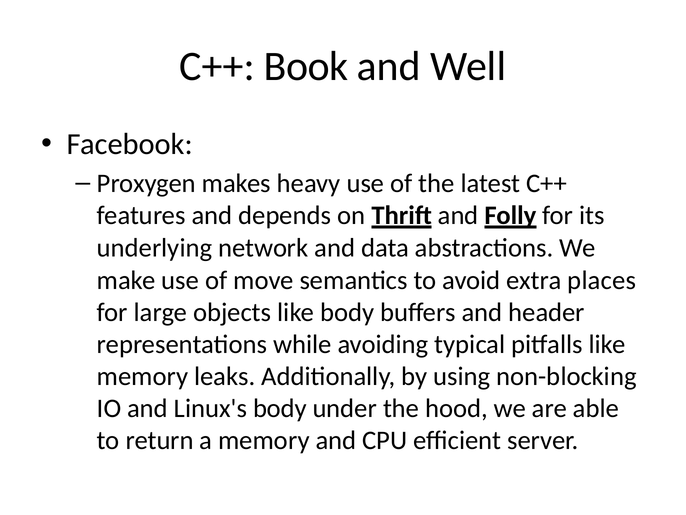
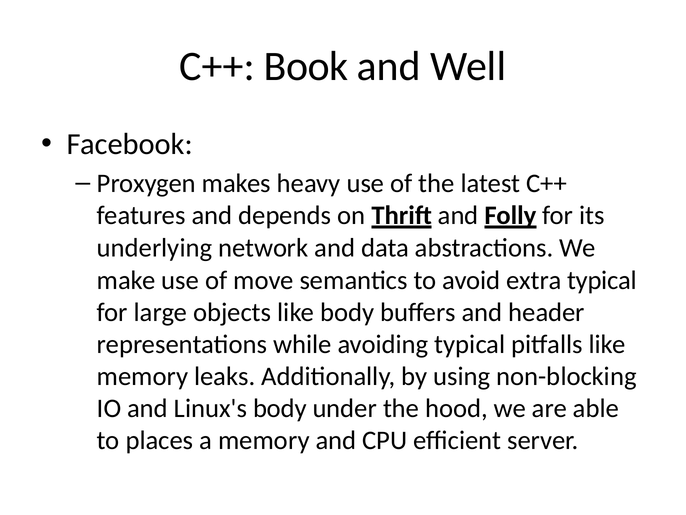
extra places: places -> typical
return: return -> places
